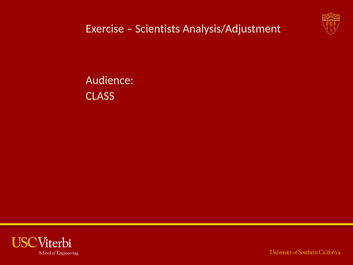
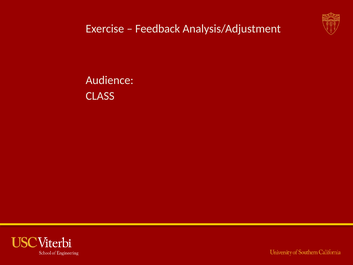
Scientists: Scientists -> Feedback
